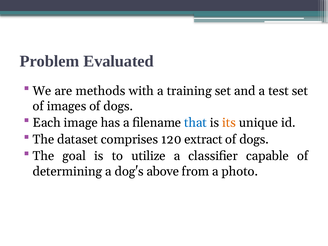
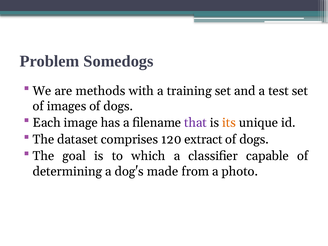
Evaluated: Evaluated -> Somedogs
that colour: blue -> purple
utilize: utilize -> which
above: above -> made
